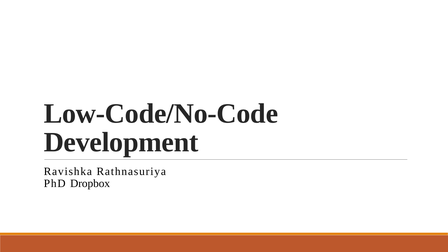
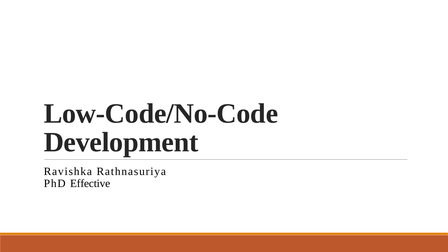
Dropbox: Dropbox -> Effective
